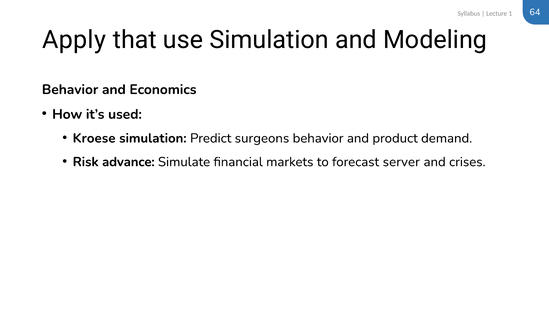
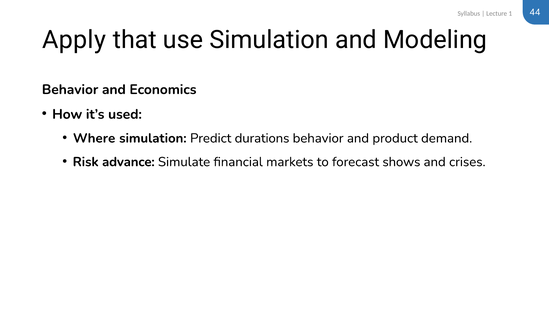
64: 64 -> 44
Kroese: Kroese -> Where
surgeons: surgeons -> durations
server: server -> shows
